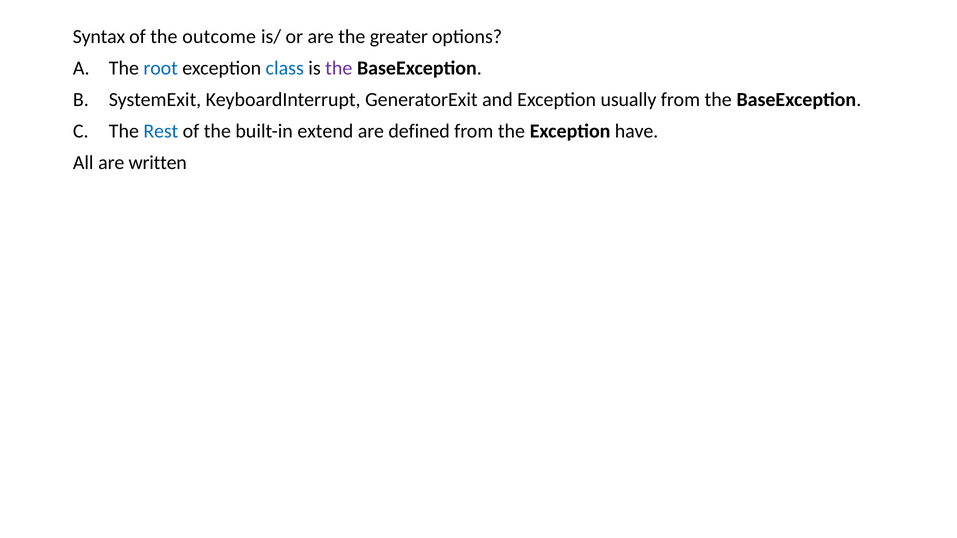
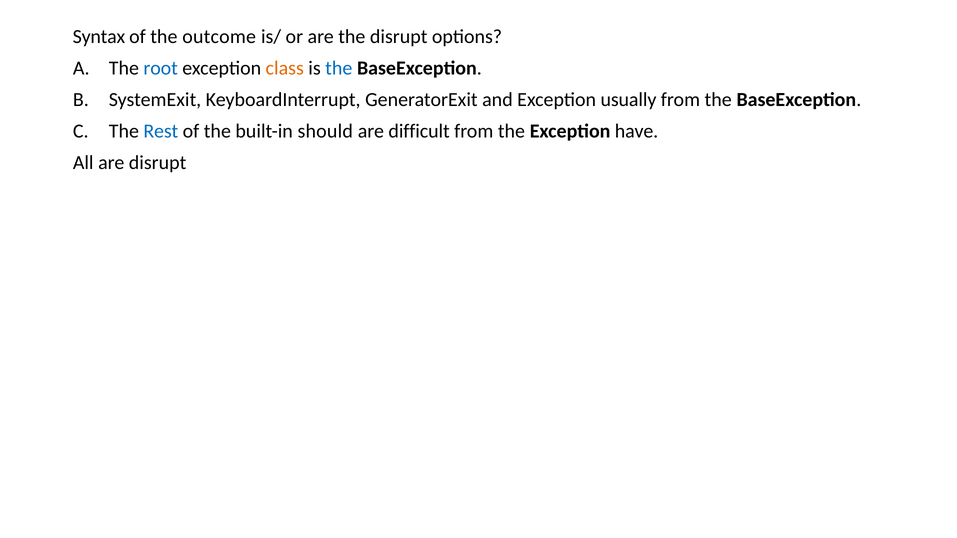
the greater: greater -> disrupt
class colour: blue -> orange
the at (339, 68) colour: purple -> blue
extend: extend -> should
defined: defined -> difficult
are written: written -> disrupt
